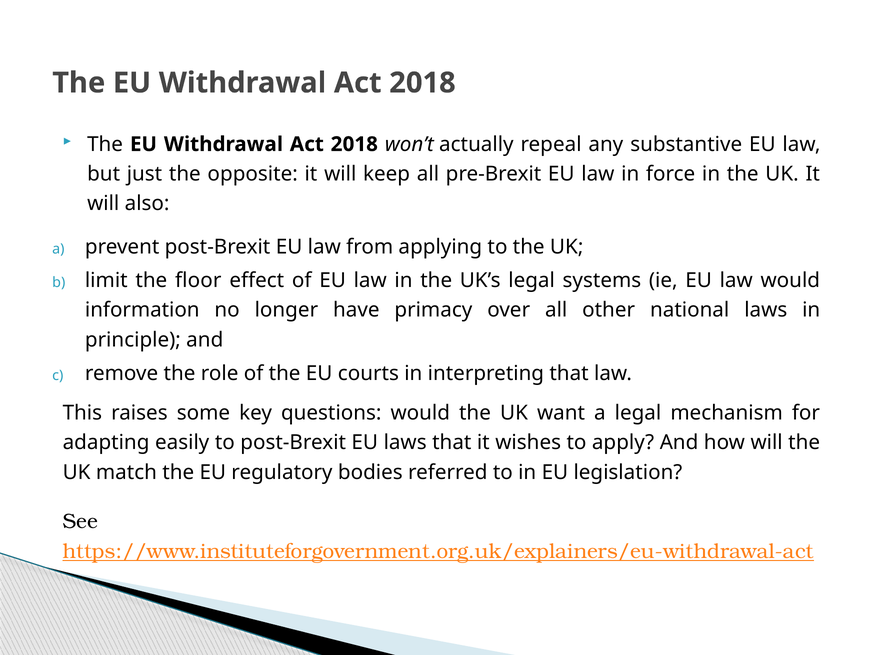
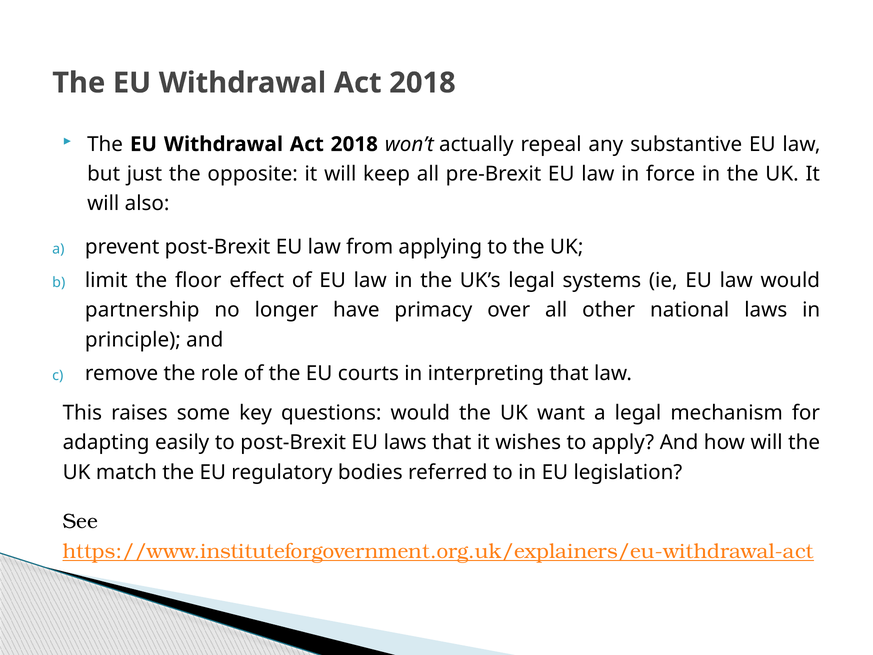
information: information -> partnership
